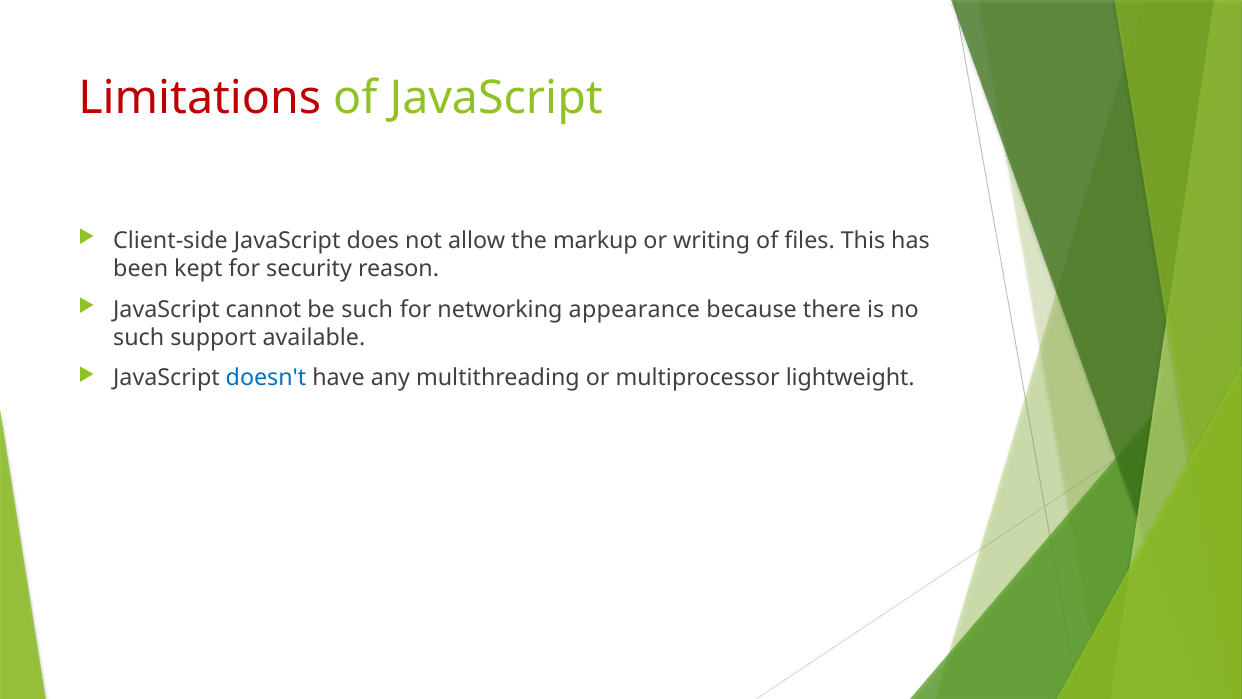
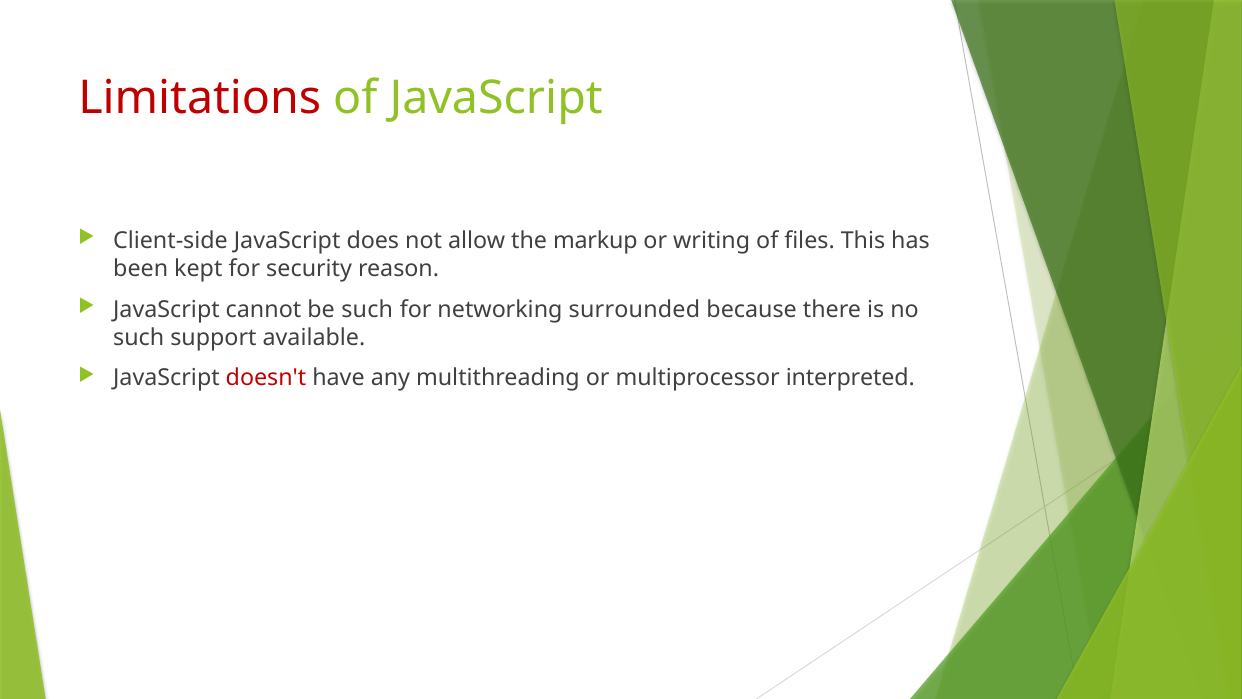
appearance: appearance -> surrounded
doesn't colour: blue -> red
lightweight: lightweight -> interpreted
